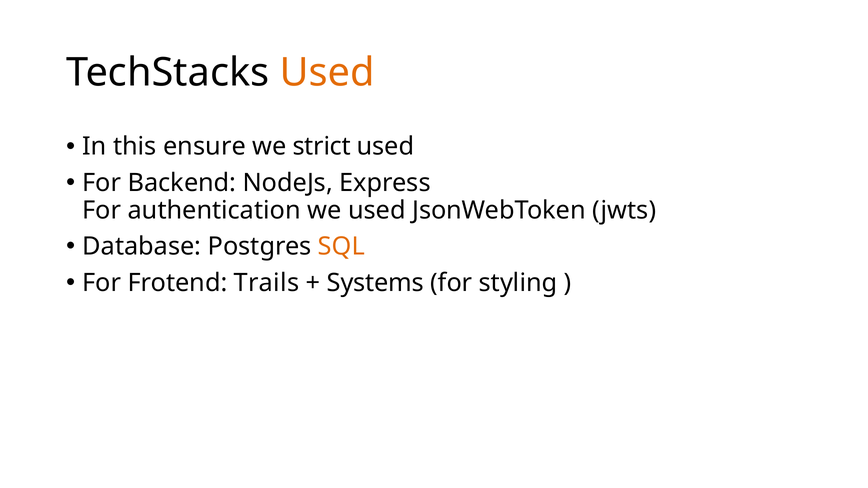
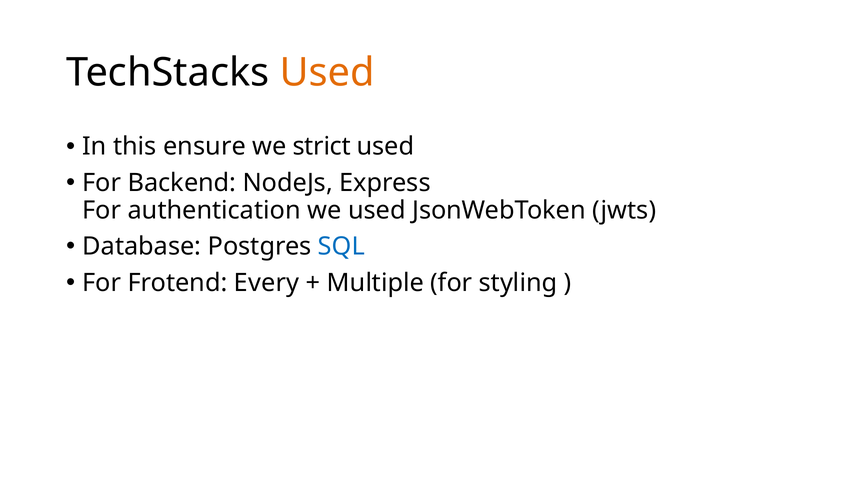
SQL colour: orange -> blue
Trails: Trails -> Every
Systems: Systems -> Multiple
